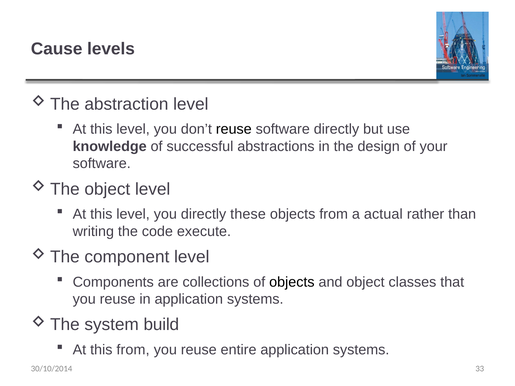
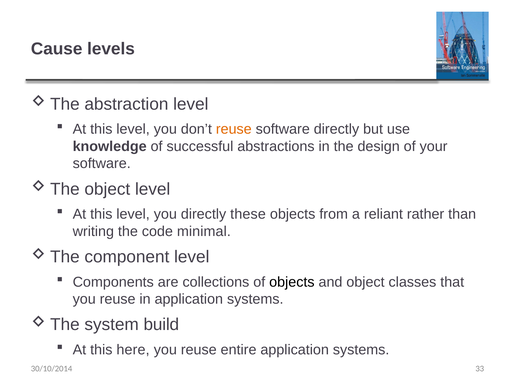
reuse at (234, 129) colour: black -> orange
actual: actual -> reliant
execute: execute -> minimal
this from: from -> here
